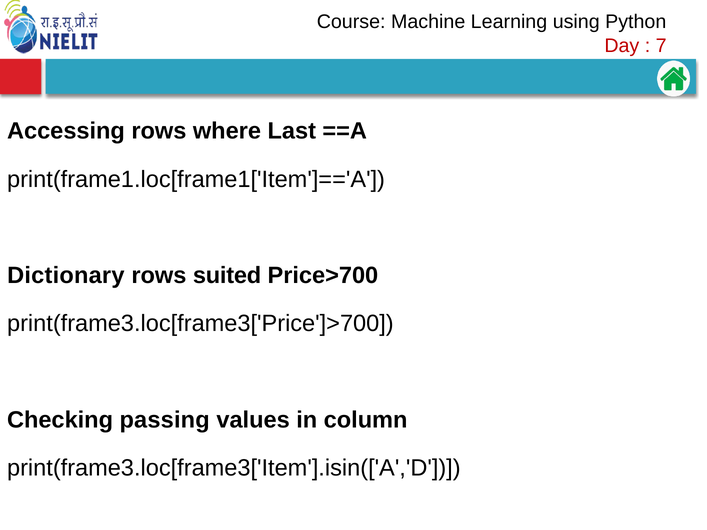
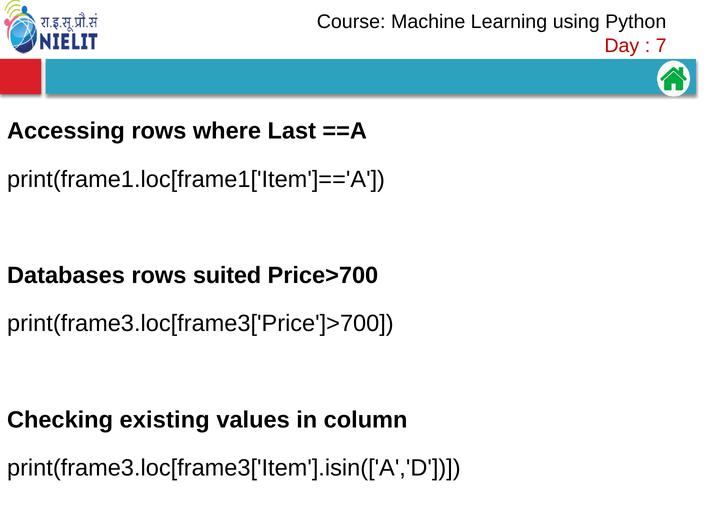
Dictionary: Dictionary -> Databases
passing: passing -> existing
